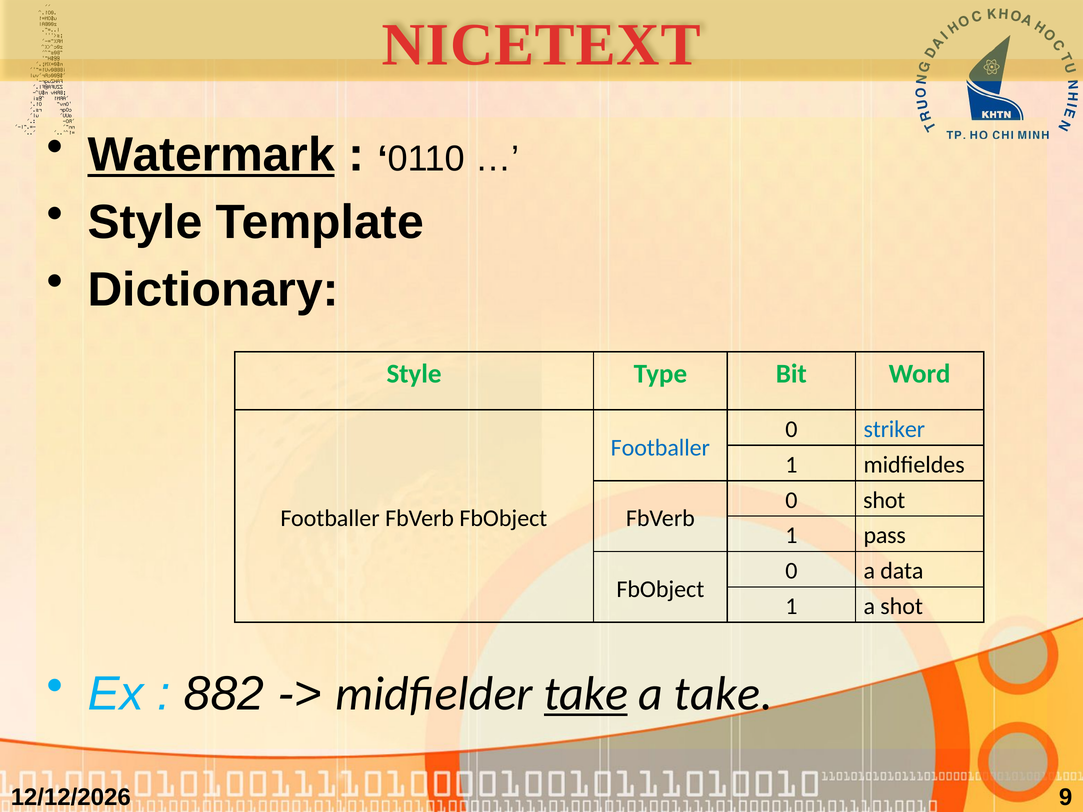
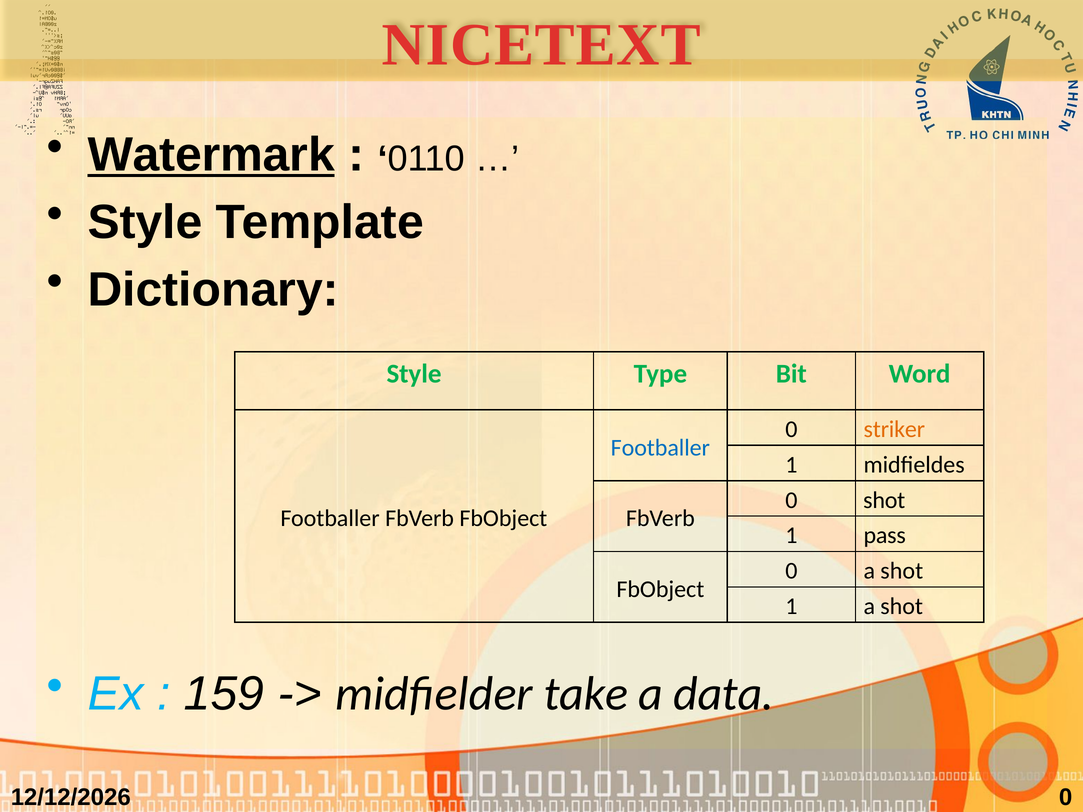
striker colour: blue -> orange
0 a data: data -> shot
882: 882 -> 159
take at (586, 694) underline: present -> none
a take: take -> data
9 at (1066, 798): 9 -> 0
